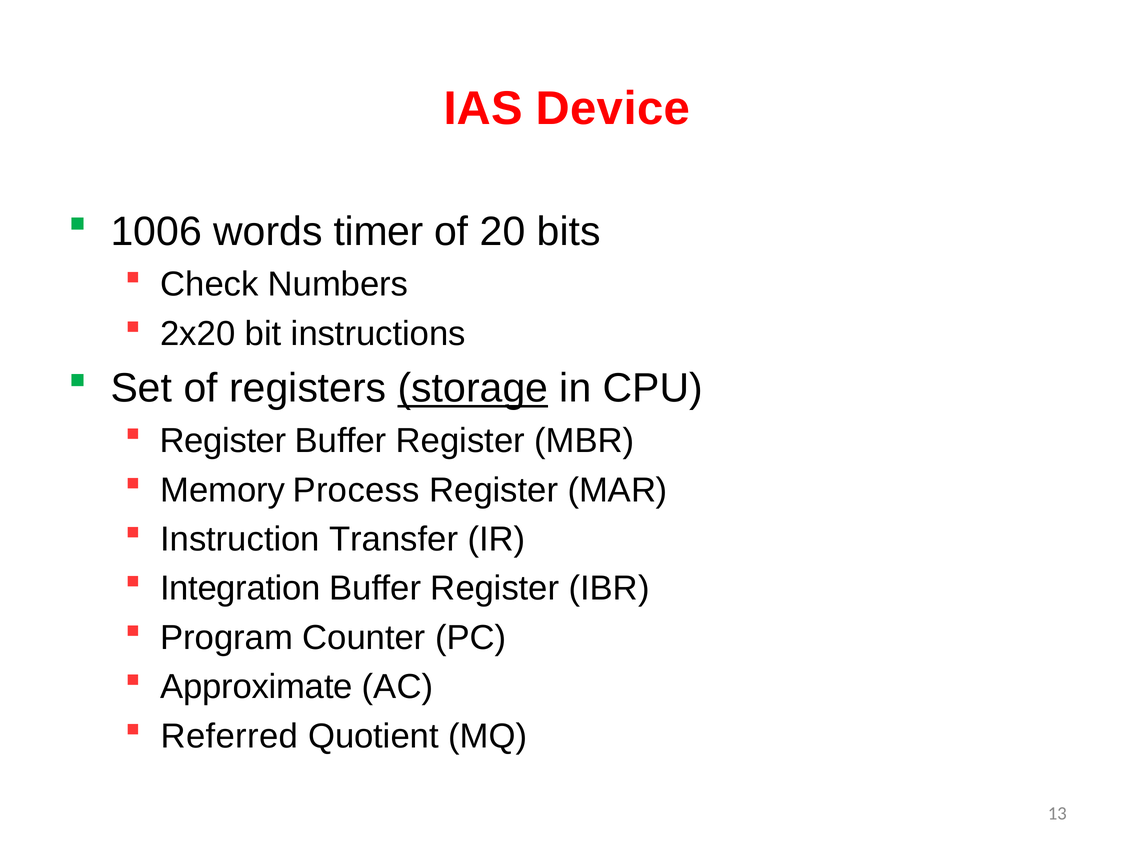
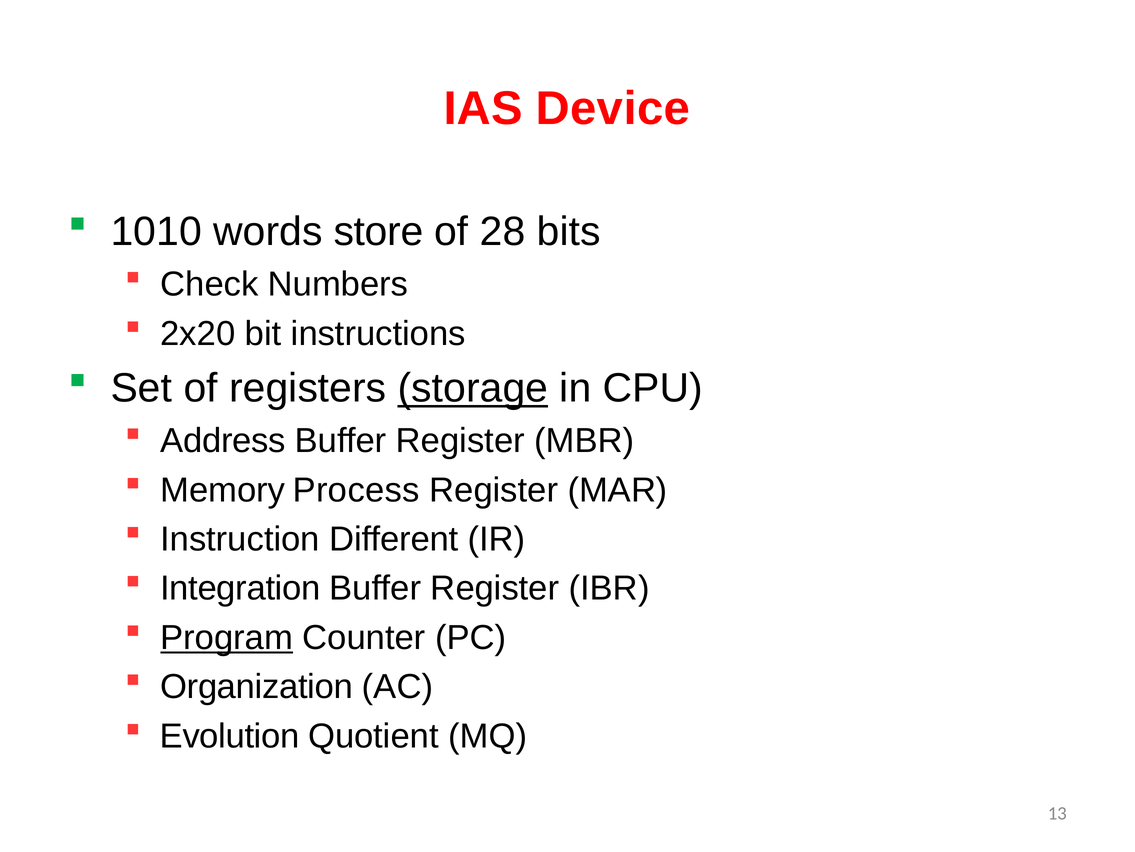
1006: 1006 -> 1010
timer: timer -> store
20: 20 -> 28
Register at (223, 441): Register -> Address
Transfer: Transfer -> Different
Program underline: none -> present
Approximate: Approximate -> Organization
Referred: Referred -> Evolution
